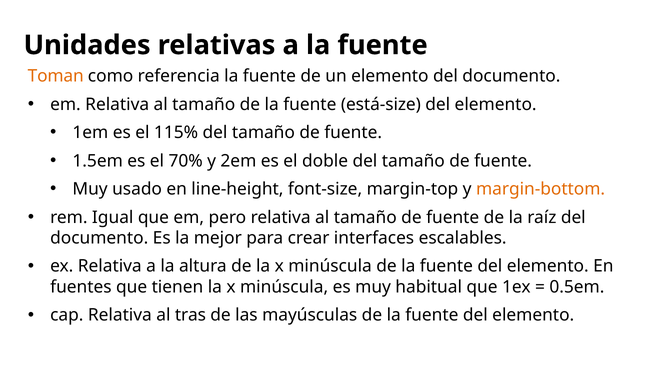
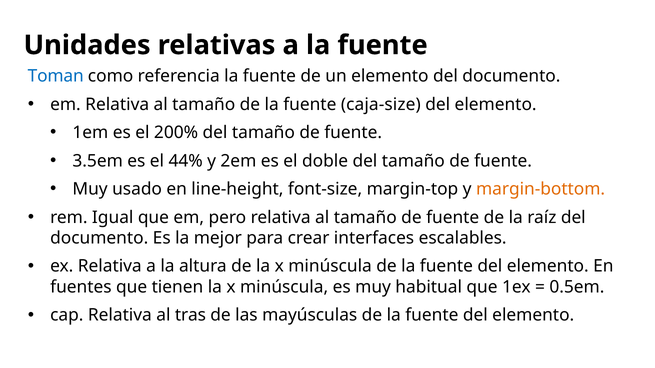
Toman colour: orange -> blue
está-size: está-size -> caja-size
115%: 115% -> 200%
1.5em: 1.5em -> 3.5em
70%: 70% -> 44%
